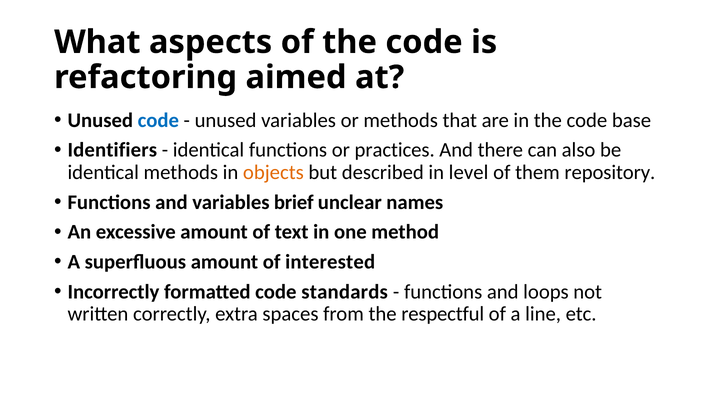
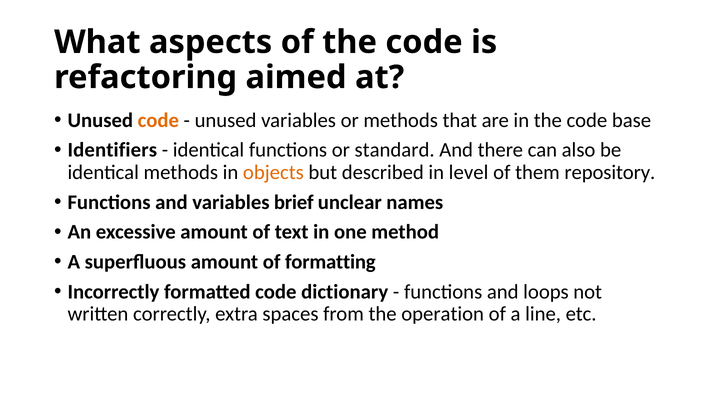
code at (158, 120) colour: blue -> orange
practices: practices -> standard
interested: interested -> formatting
standards: standards -> dictionary
respectful: respectful -> operation
